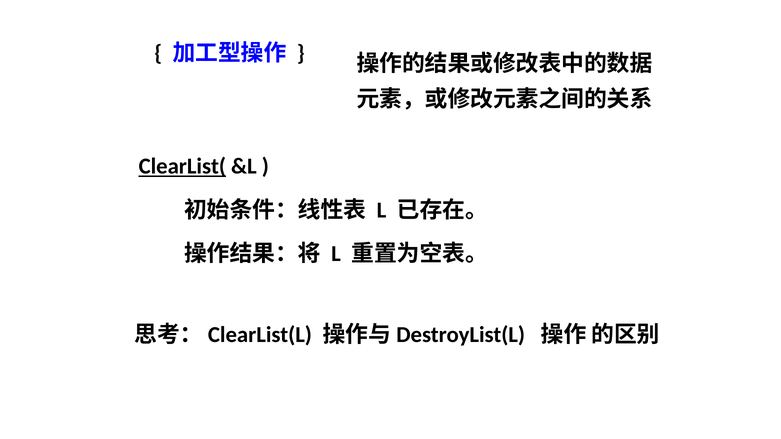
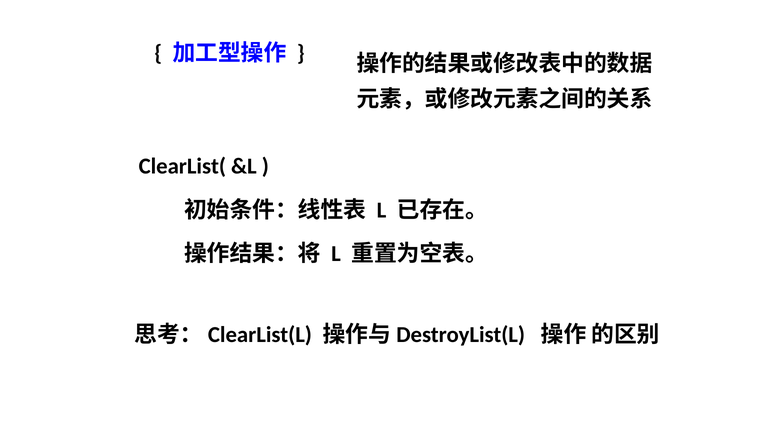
ClearList( underline: present -> none
